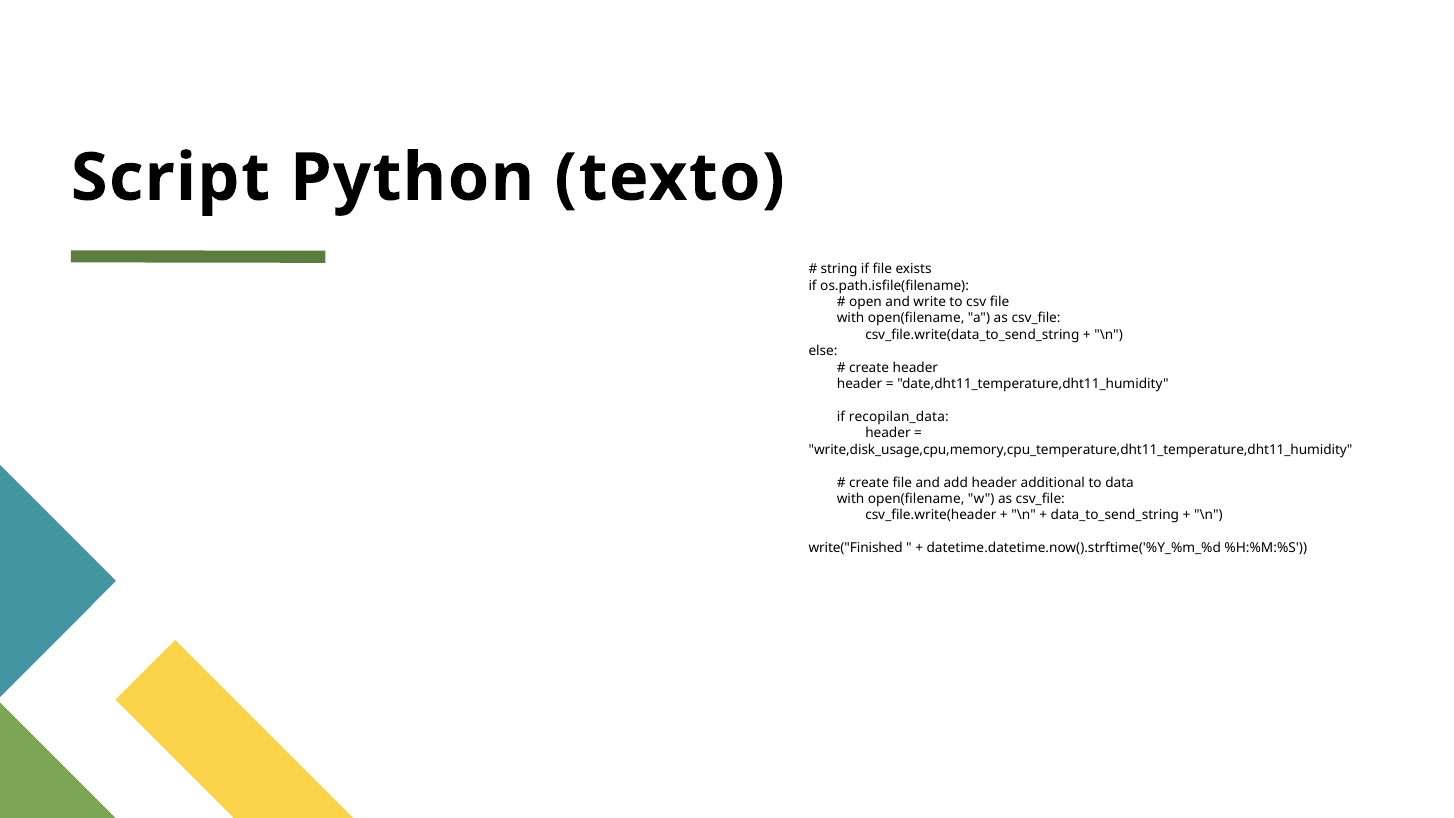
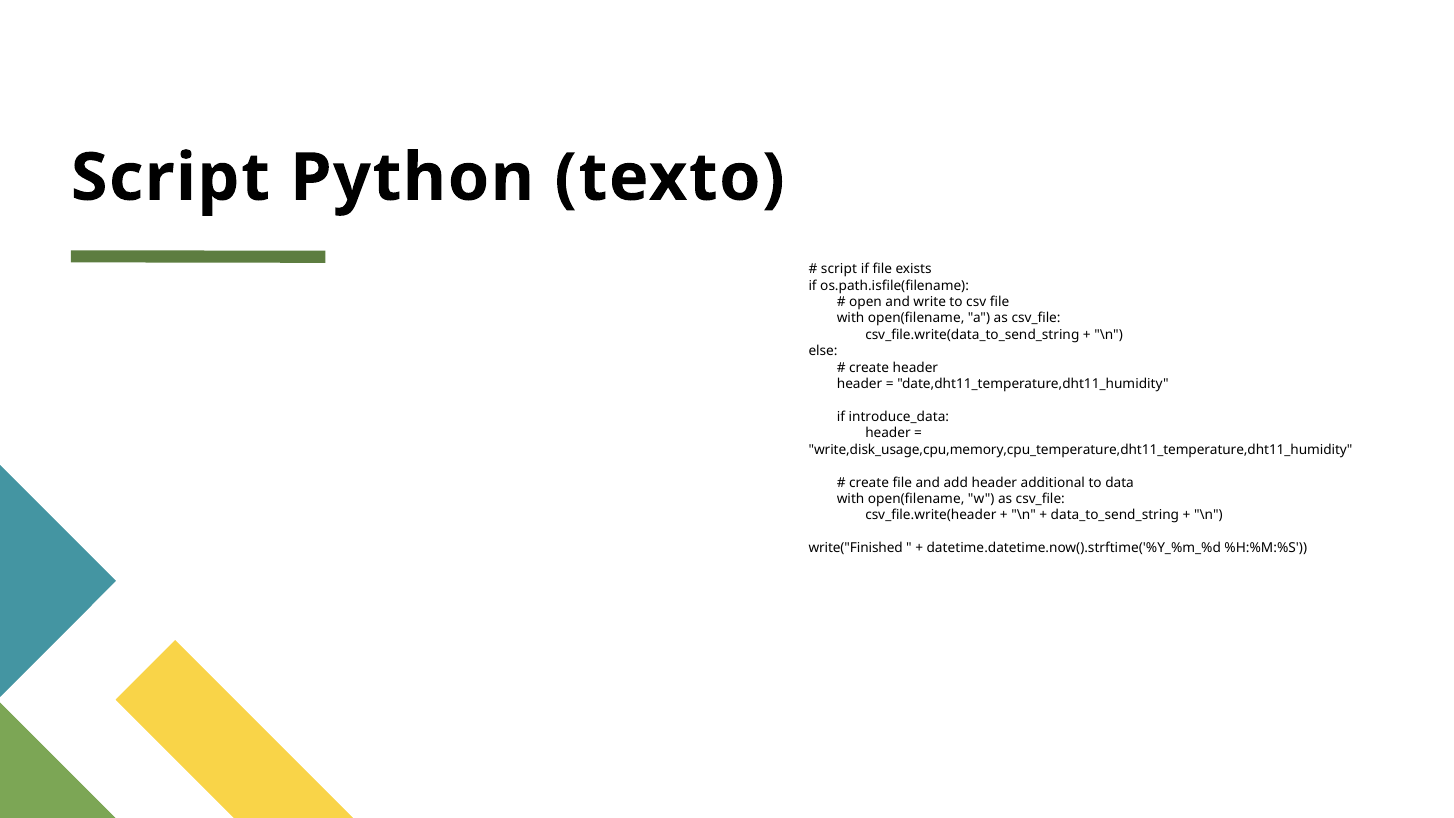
string at (839, 269): string -> script
recopilan_data: recopilan_data -> introduce_data
